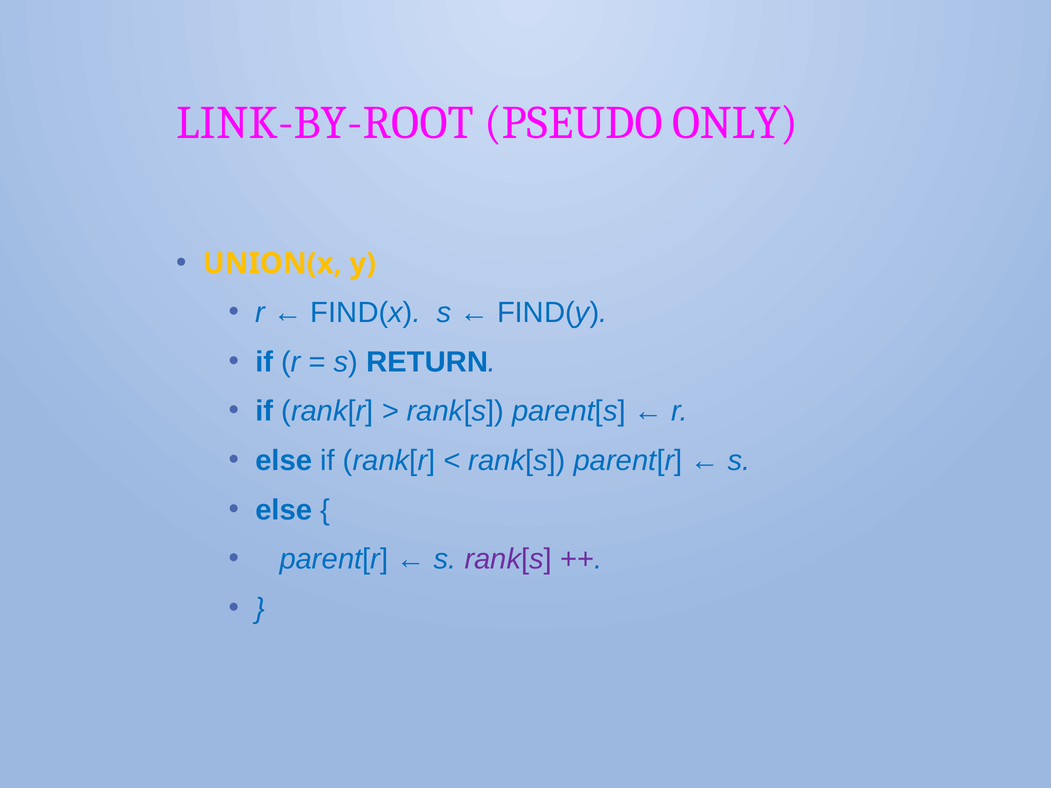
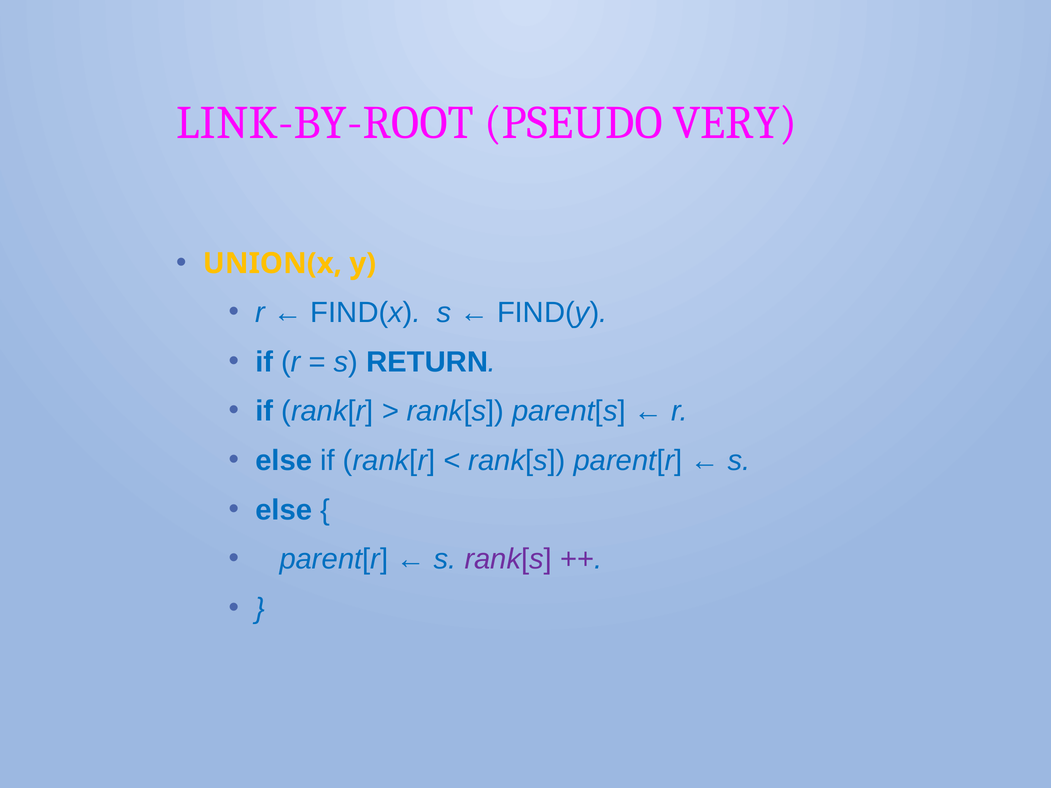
ONLY: ONLY -> VERY
